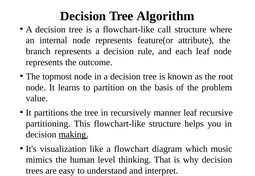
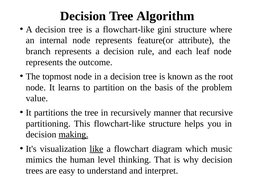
call: call -> gini
manner leaf: leaf -> that
like underline: none -> present
